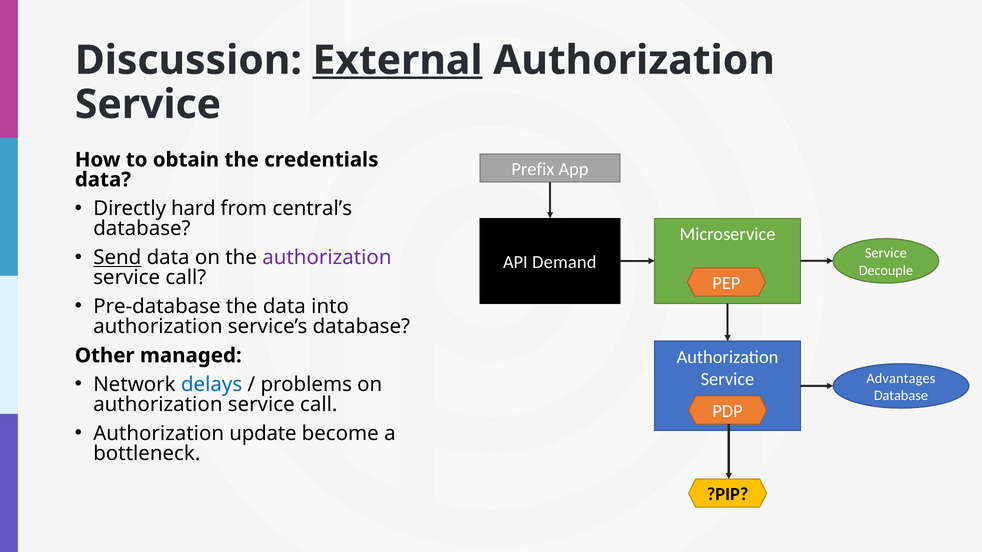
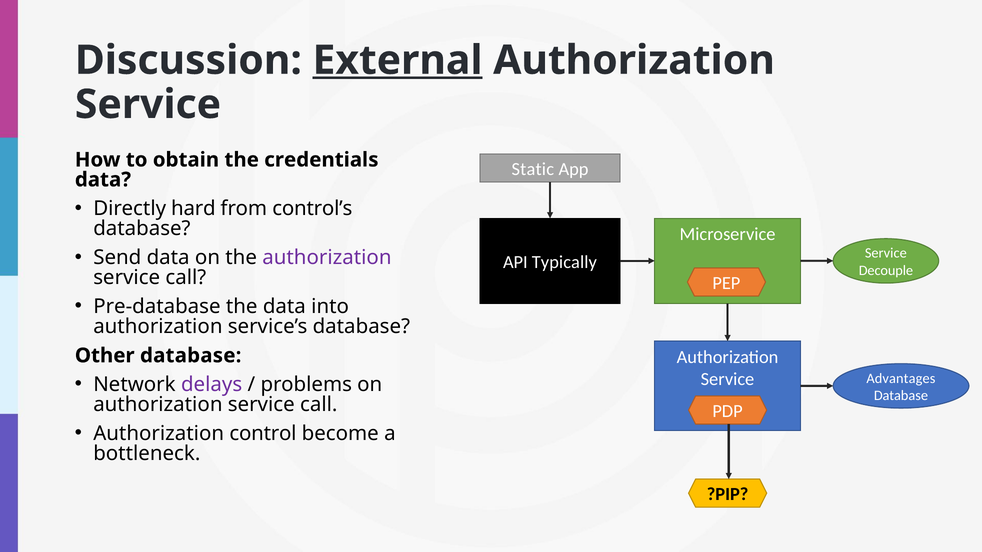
Prefix: Prefix -> Static
central’s: central’s -> control’s
Send underline: present -> none
Demand: Demand -> Typically
Other managed: managed -> database
delays colour: blue -> purple
update: update -> control
